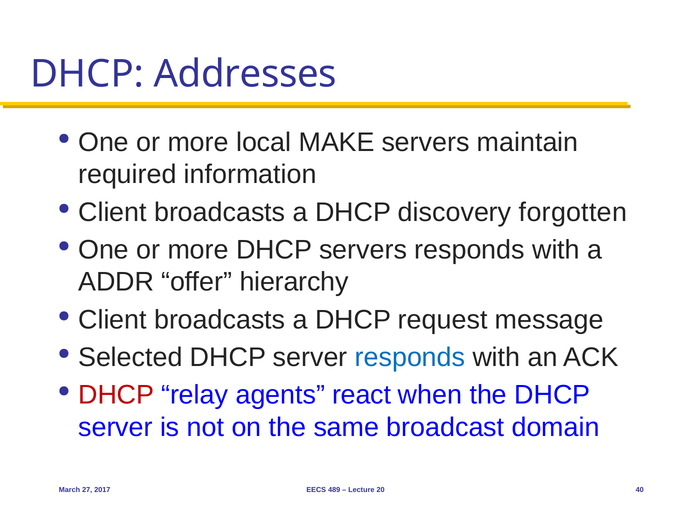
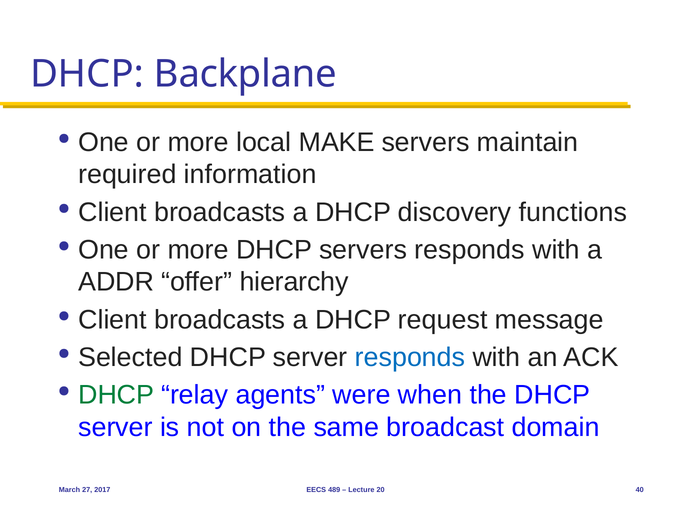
Addresses: Addresses -> Backplane
forgotten: forgotten -> functions
DHCP at (116, 395) colour: red -> green
react: react -> were
